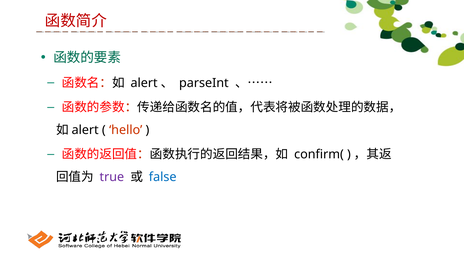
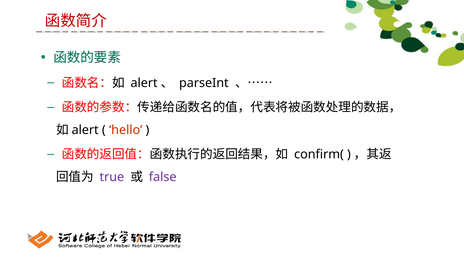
false colour: blue -> purple
